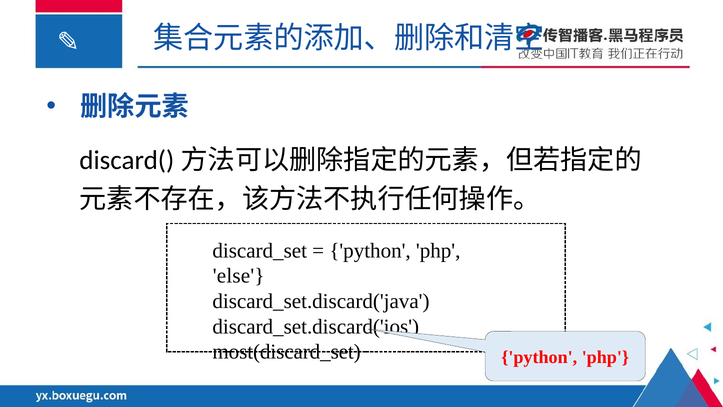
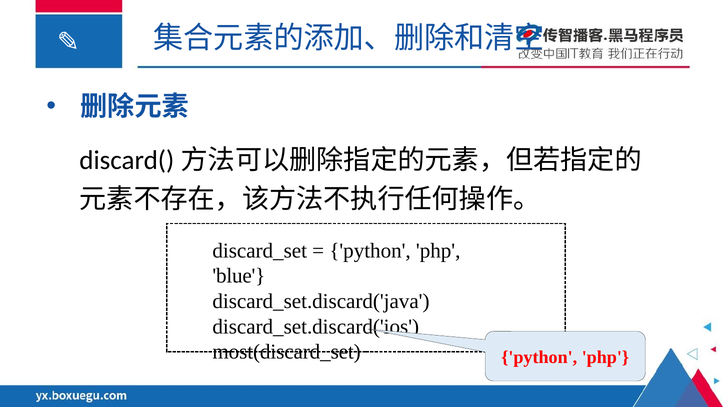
else: else -> blue
